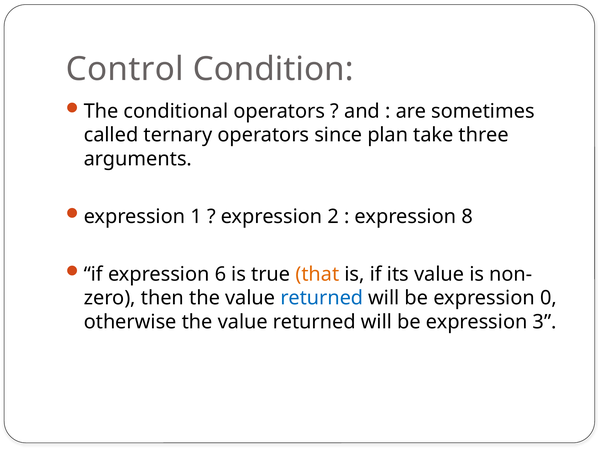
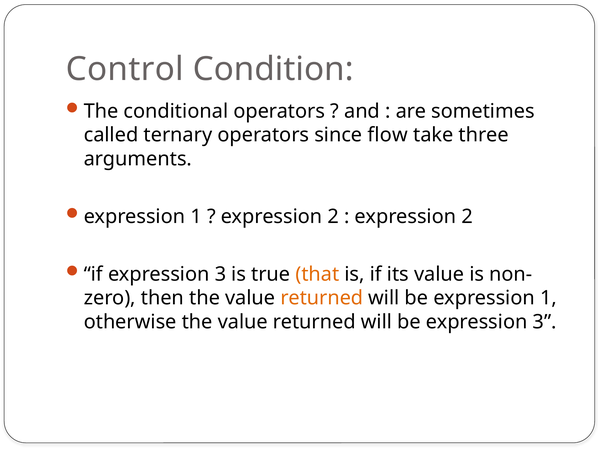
plan: plan -> flow
8 at (467, 217): 8 -> 2
if expression 6: 6 -> 3
returned at (322, 298) colour: blue -> orange
be expression 0: 0 -> 1
